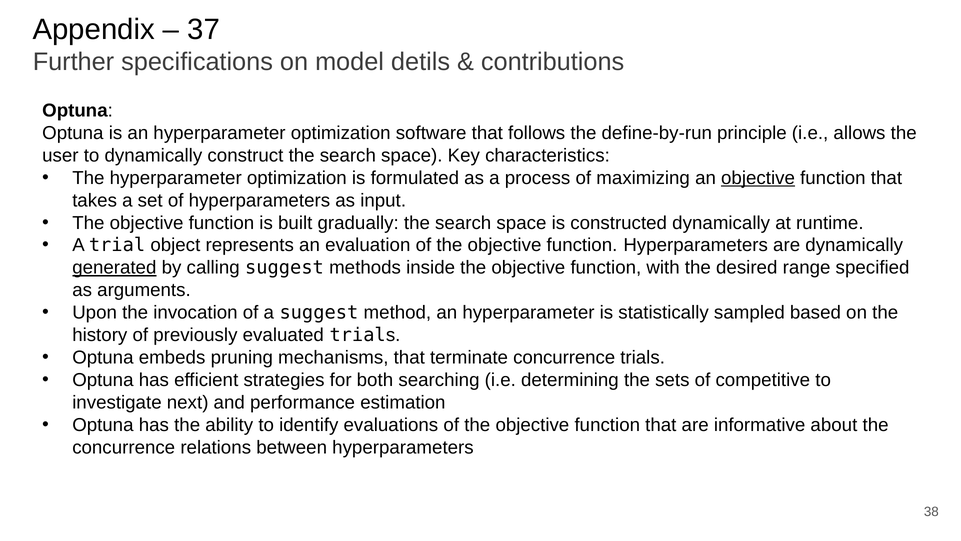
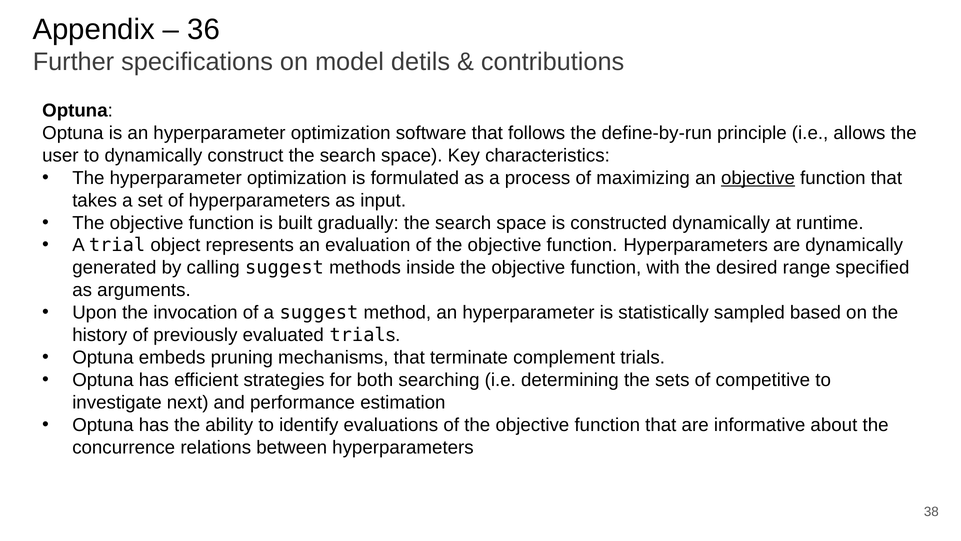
37: 37 -> 36
generated underline: present -> none
terminate concurrence: concurrence -> complement
